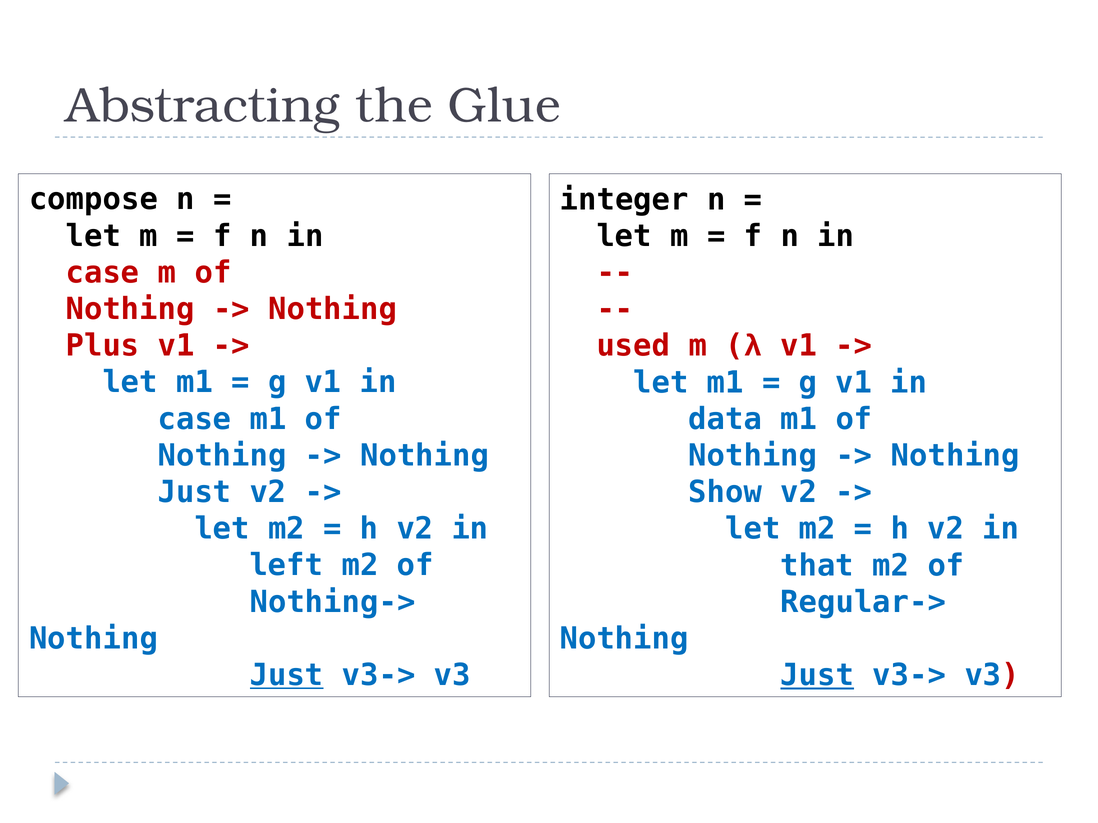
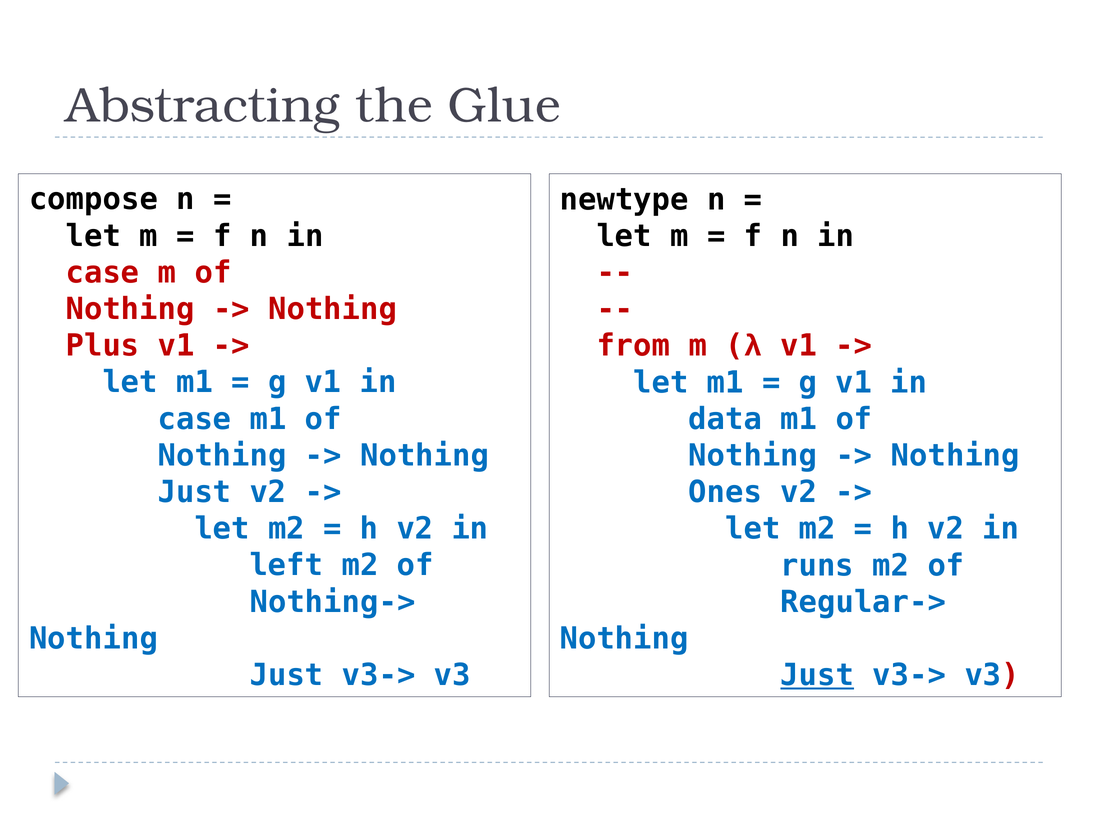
integer: integer -> newtype
used: used -> from
Show: Show -> Ones
that: that -> runs
Just at (287, 676) underline: present -> none
